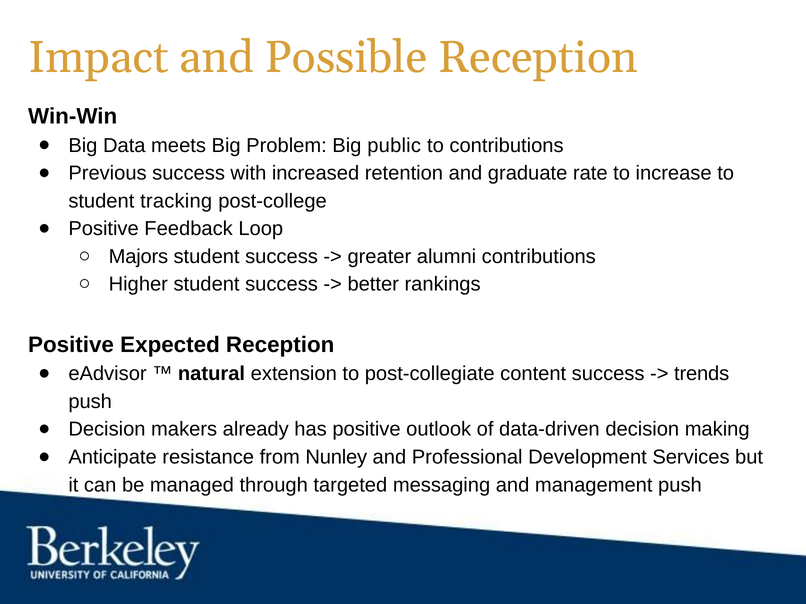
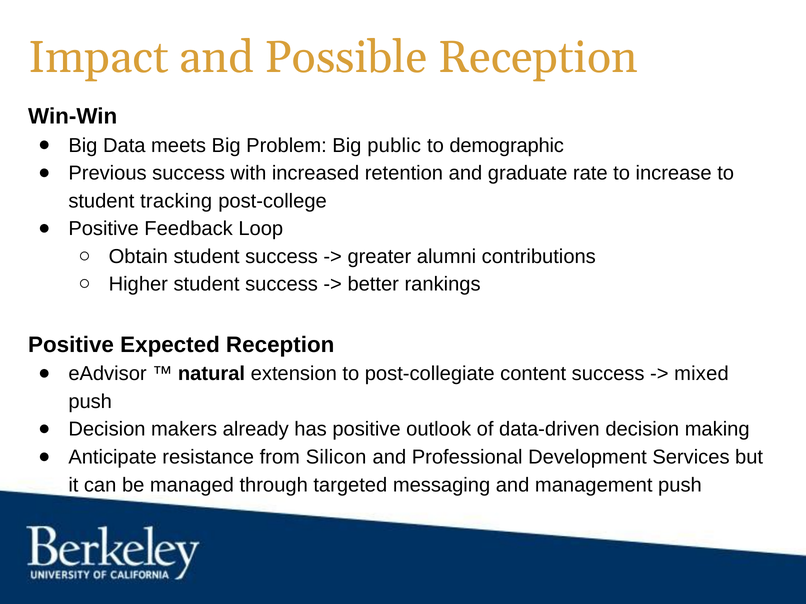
to contributions: contributions -> demographic
Majors: Majors -> Obtain
trends: trends -> mixed
Nunley: Nunley -> Silicon
